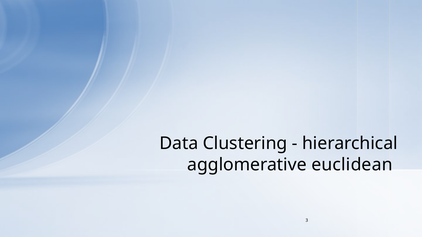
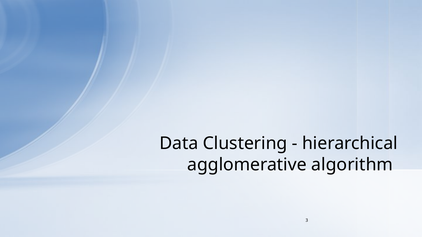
euclidean: euclidean -> algorithm
